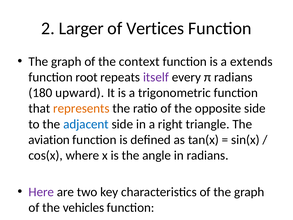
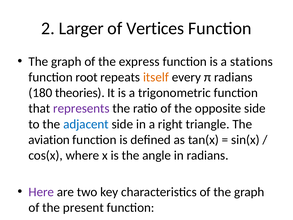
context: context -> express
extends: extends -> stations
itself at (156, 77) colour: purple -> orange
upward: upward -> theories
represents colour: orange -> purple
vehicles: vehicles -> present
